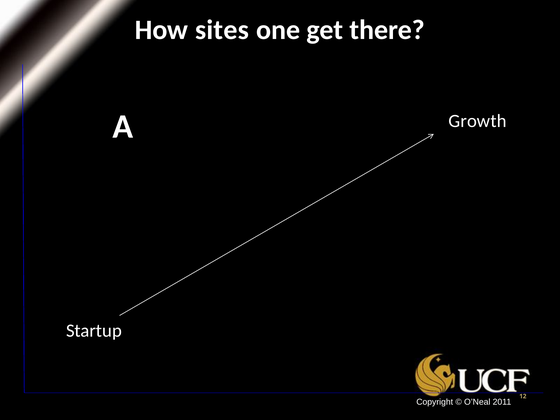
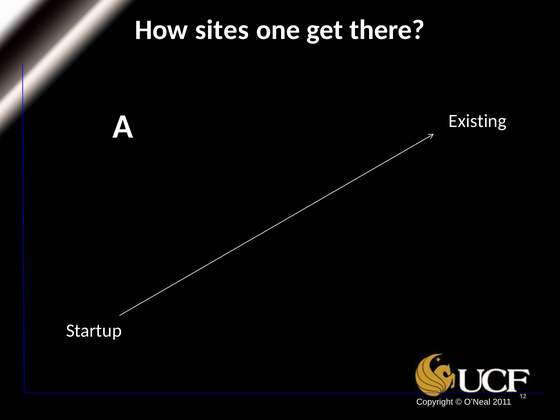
Growth: Growth -> Existing
